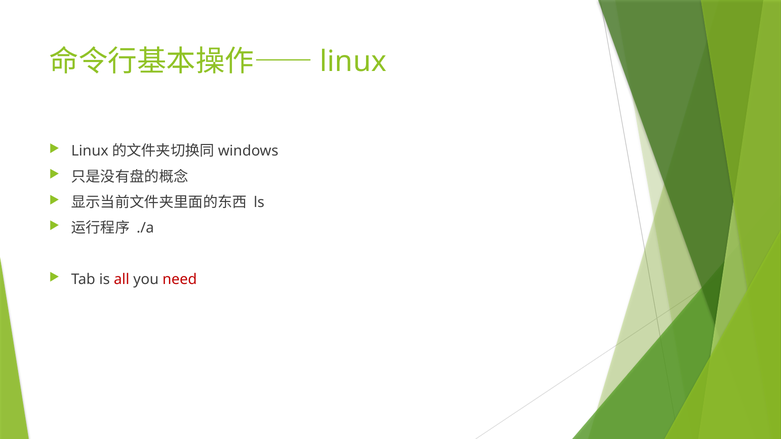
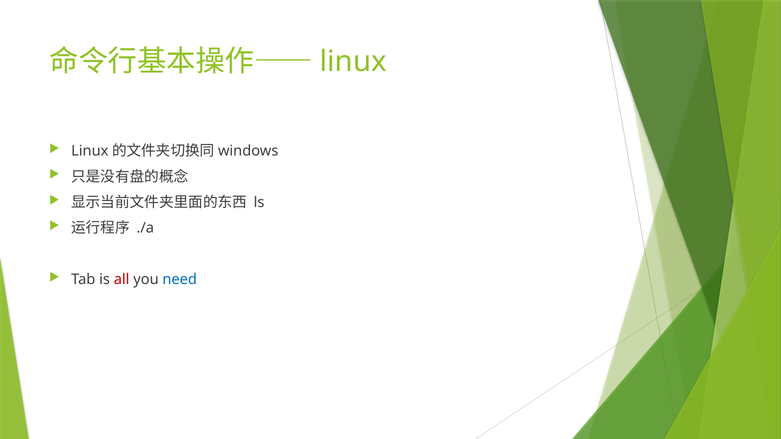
need colour: red -> blue
